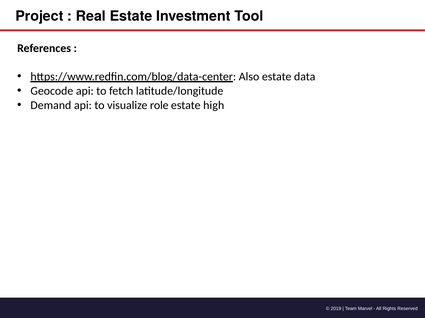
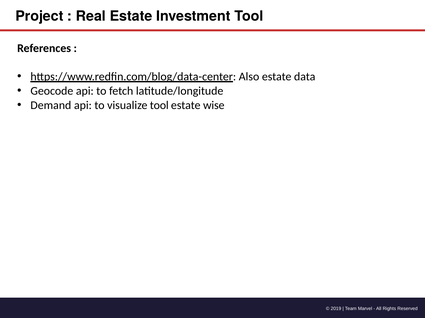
visualize role: role -> tool
high: high -> wise
